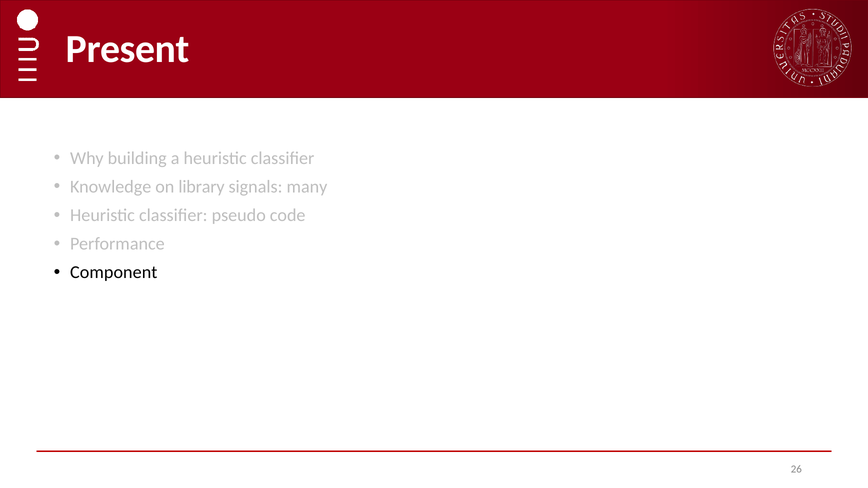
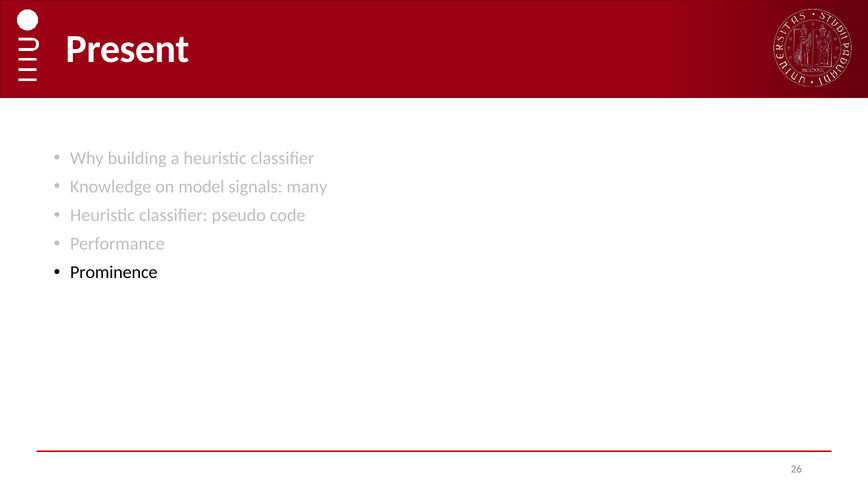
library: library -> model
Component: Component -> Prominence
